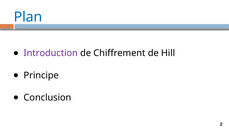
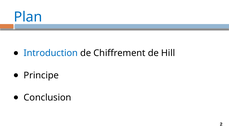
Introduction colour: purple -> blue
